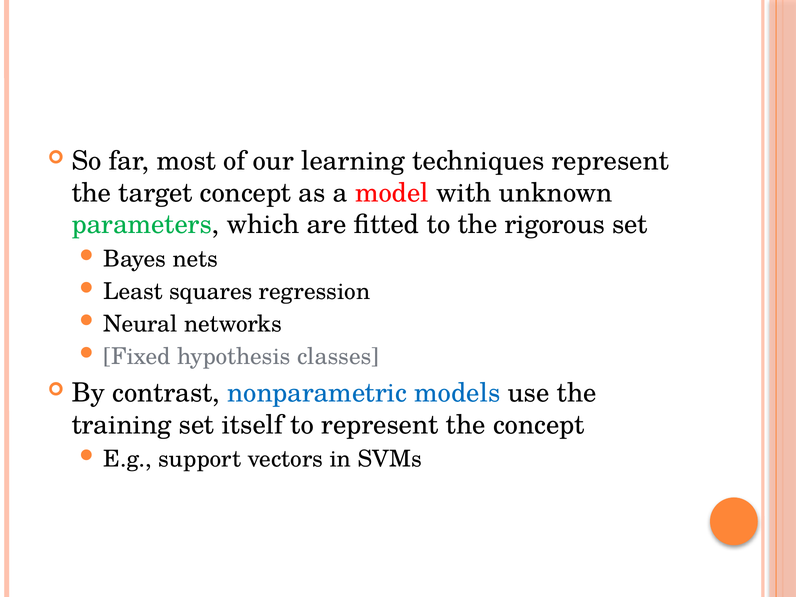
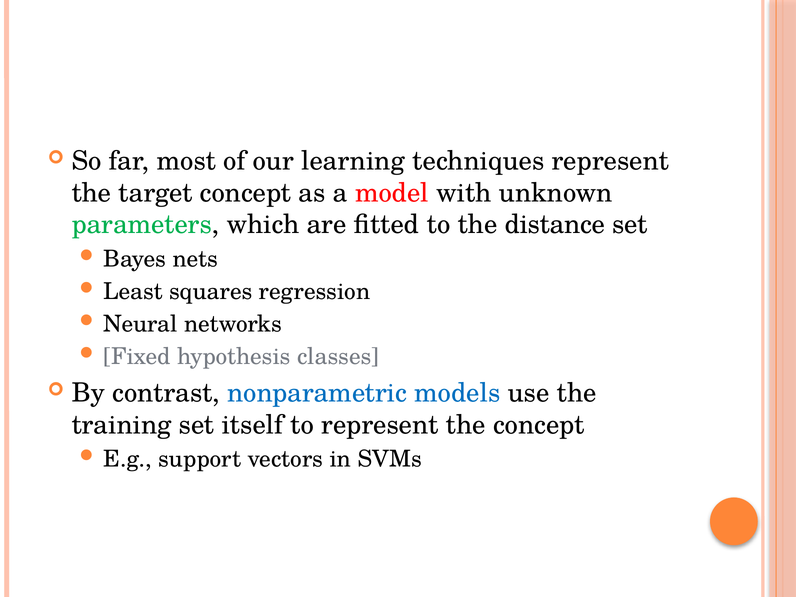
rigorous: rigorous -> distance
